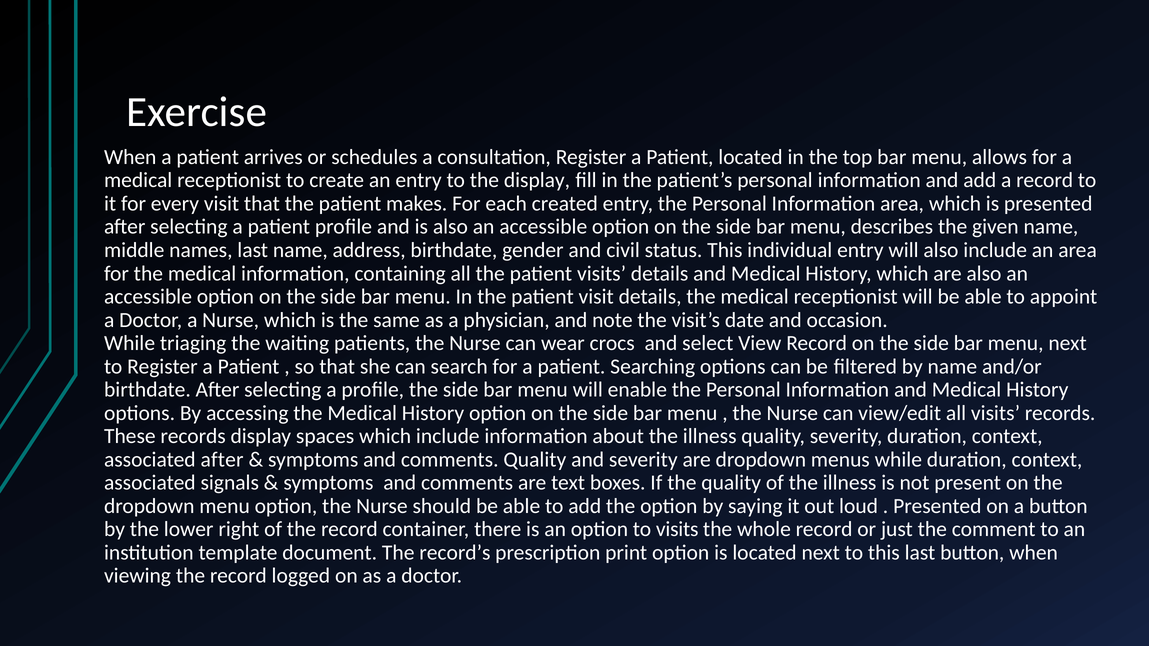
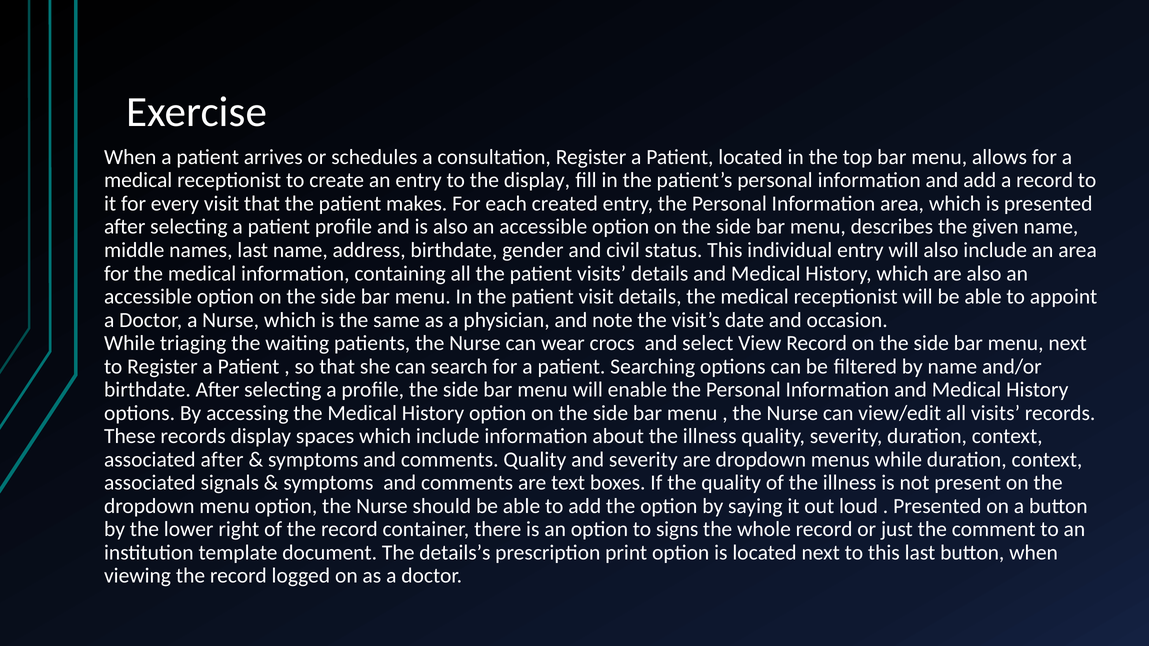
to visits: visits -> signs
record’s: record’s -> details’s
